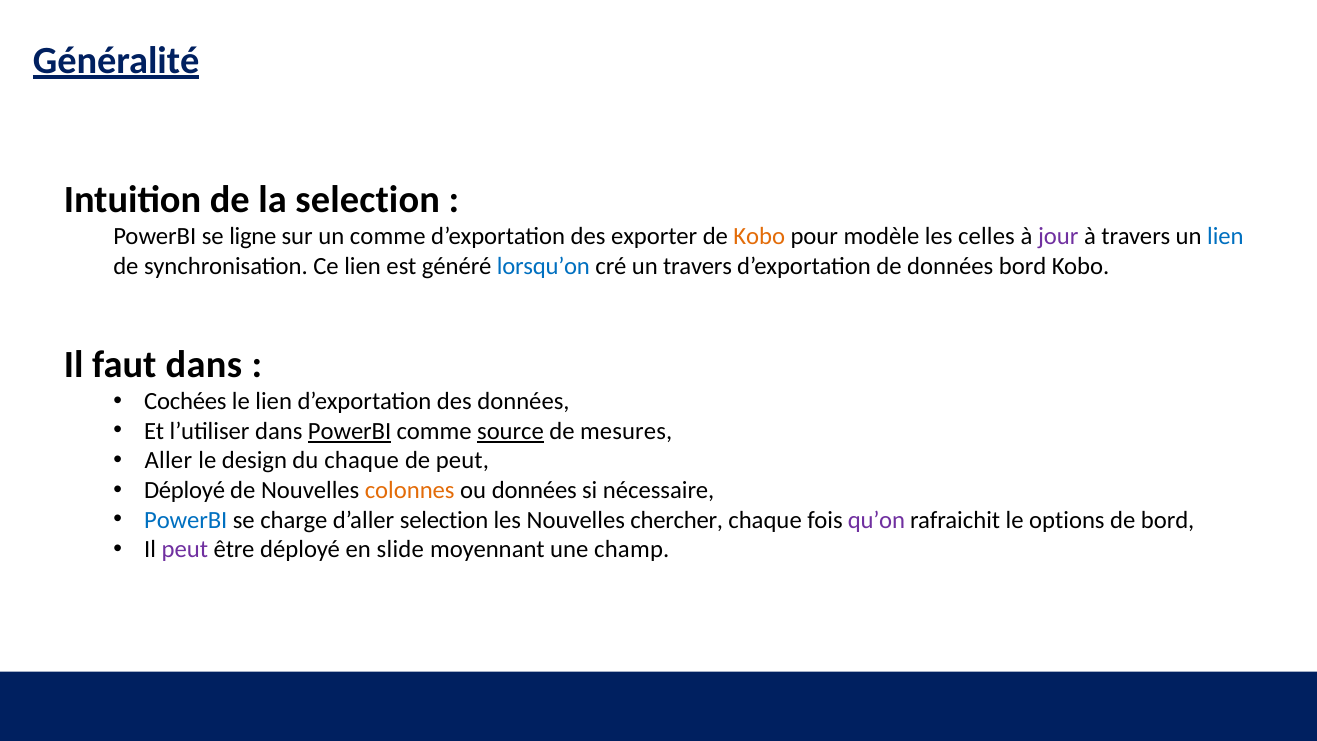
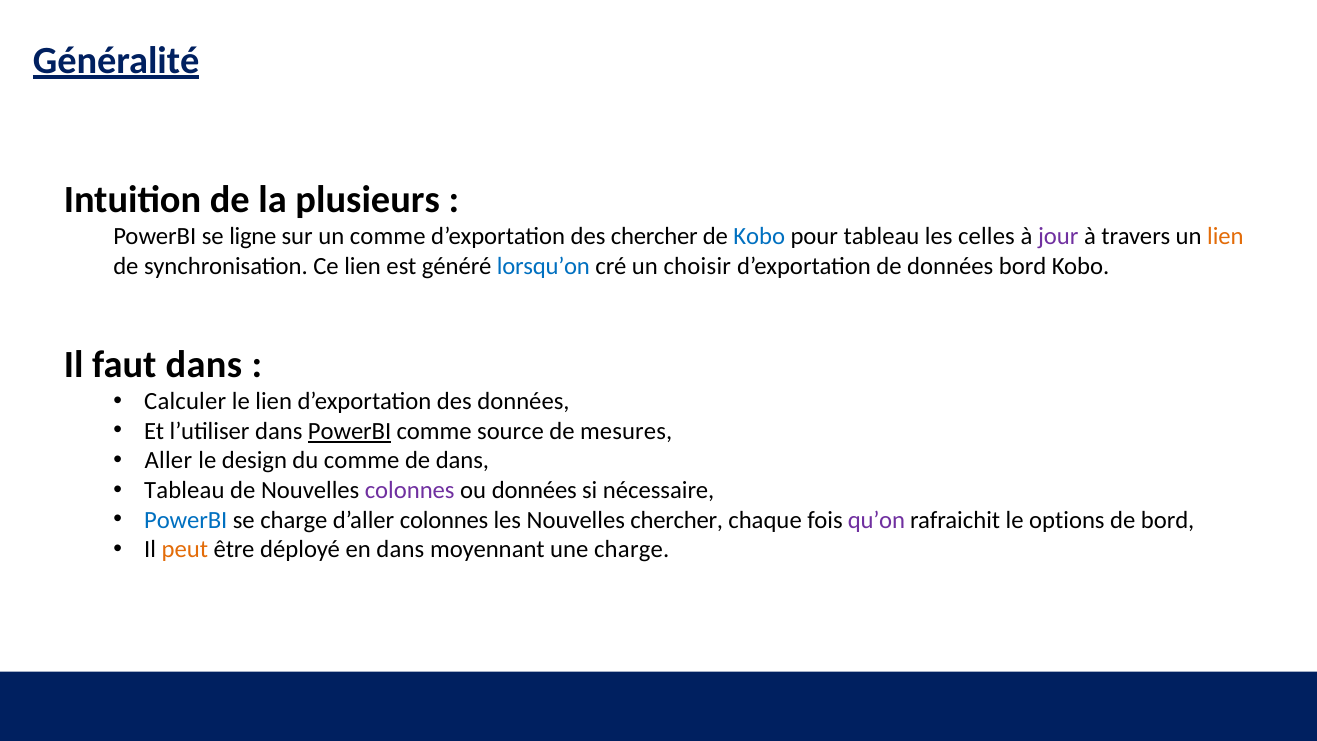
la selection: selection -> plusieurs
des exporter: exporter -> chercher
Kobo at (759, 237) colour: orange -> blue
pour modèle: modèle -> tableau
lien at (1225, 237) colour: blue -> orange
un travers: travers -> choisir
Cochées: Cochées -> Calculer
source underline: present -> none
du chaque: chaque -> comme
de peut: peut -> dans
Déployé at (185, 490): Déployé -> Tableau
colonnes at (410, 490) colour: orange -> purple
d’aller selection: selection -> colonnes
peut at (185, 550) colour: purple -> orange
en slide: slide -> dans
une champ: champ -> charge
